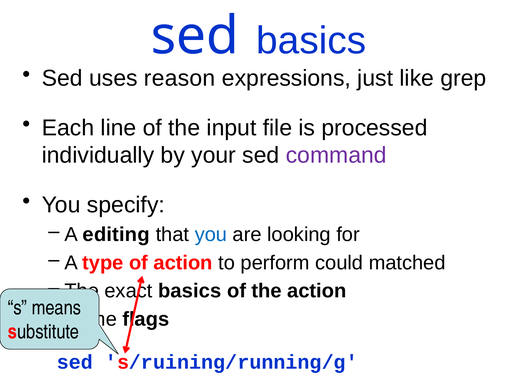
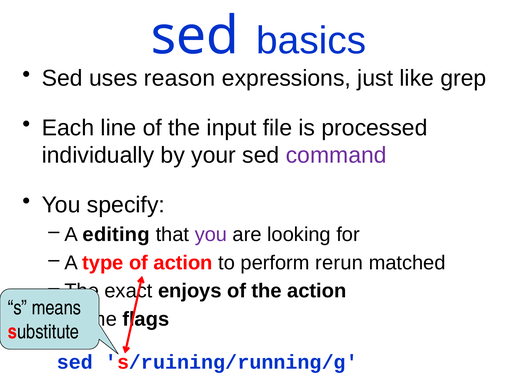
you at (211, 234) colour: blue -> purple
could: could -> rerun
basics at (190, 291): basics -> enjoys
